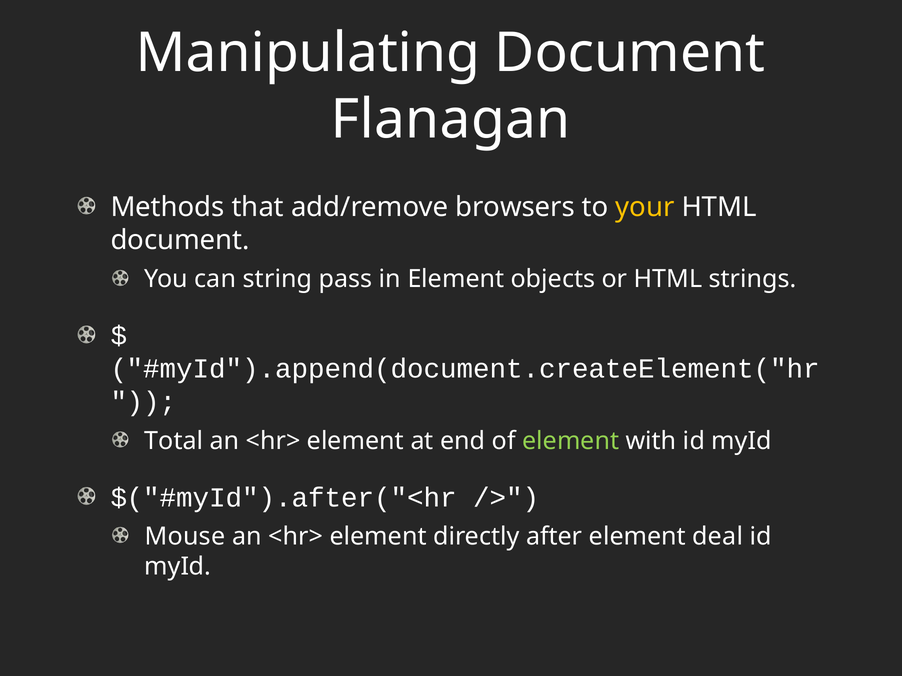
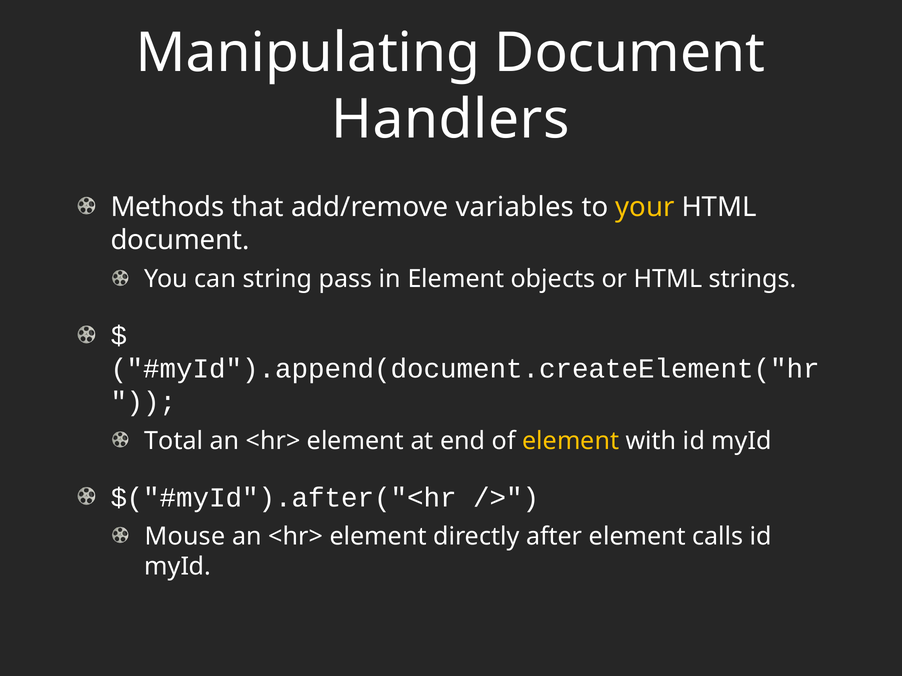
Flanagan: Flanagan -> Handlers
browsers: browsers -> variables
element at (571, 441) colour: light green -> yellow
deal: deal -> calls
